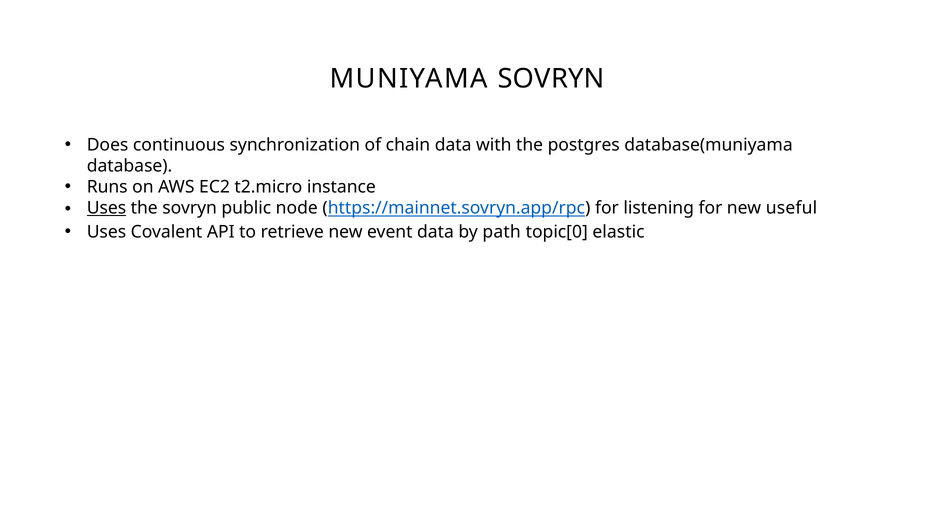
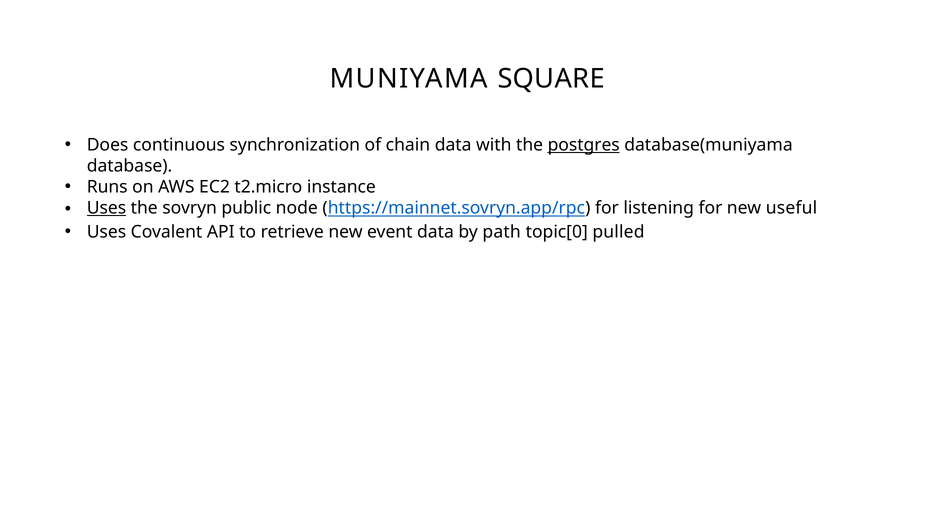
MUNIYAMA SOVRYN: SOVRYN -> SQUARE
postgres underline: none -> present
elastic: elastic -> pulled
